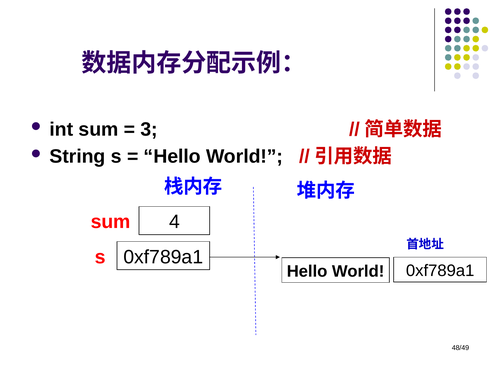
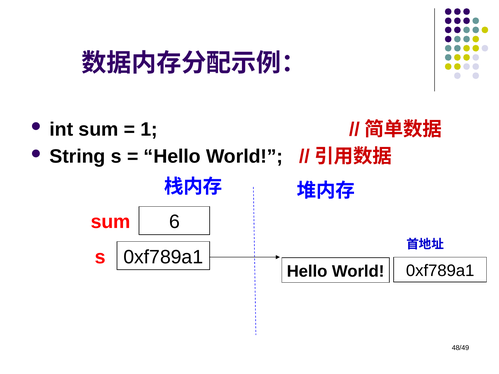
3: 3 -> 1
4: 4 -> 6
